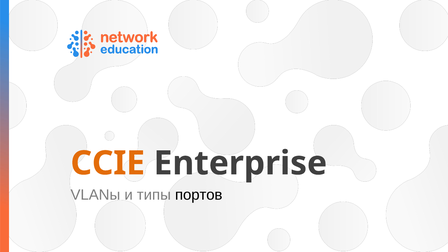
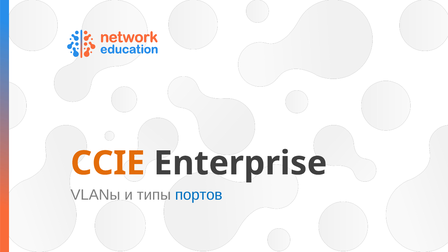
портов colour: black -> blue
